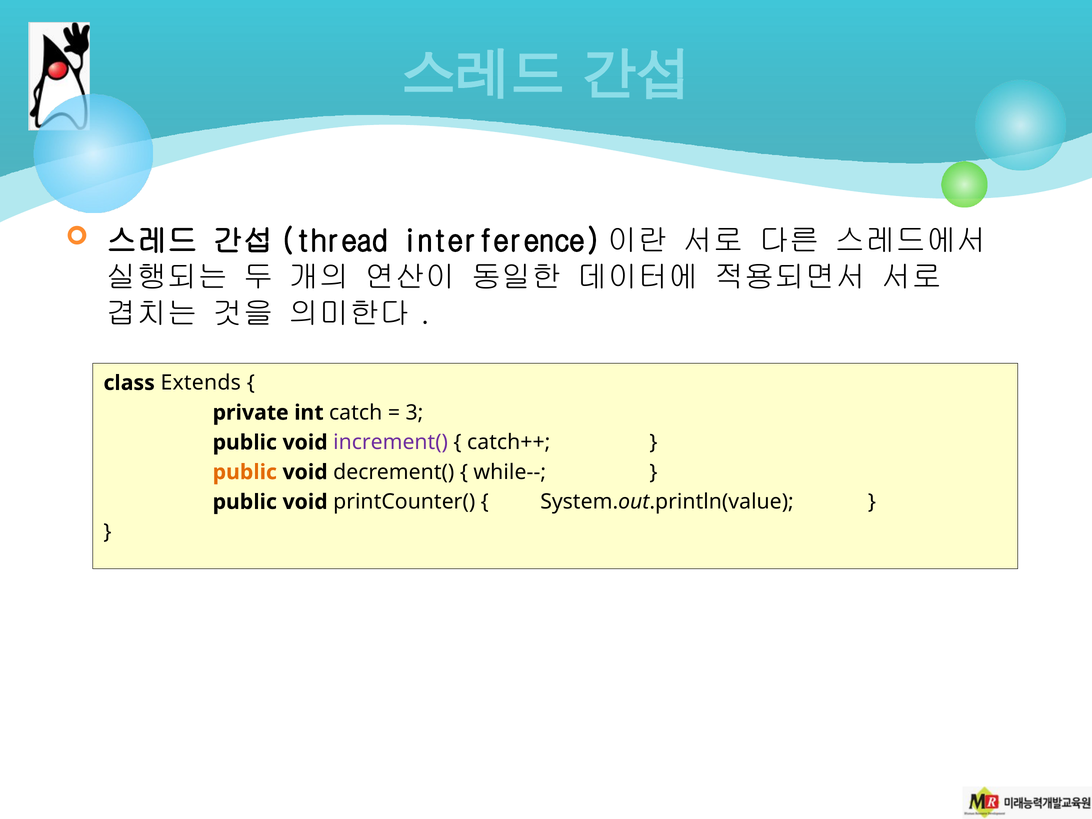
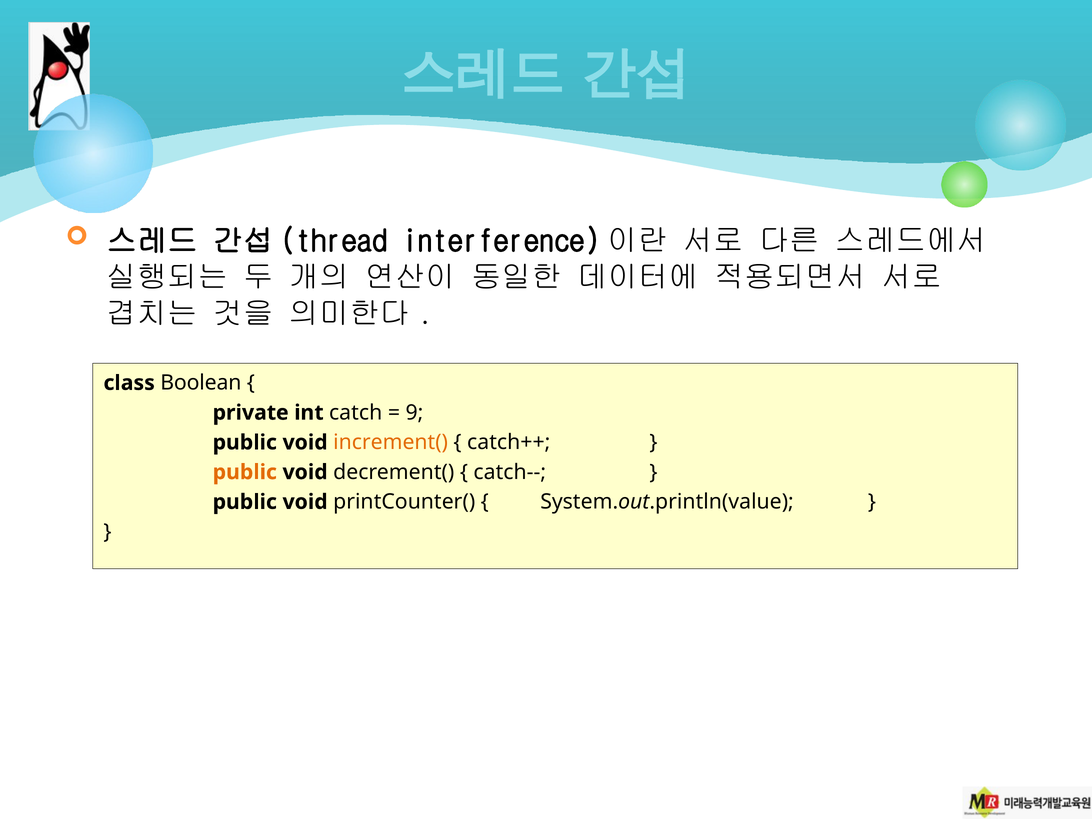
Extends: Extends -> Boolean
3: 3 -> 9
increment( colour: purple -> orange
while--: while-- -> catch--
